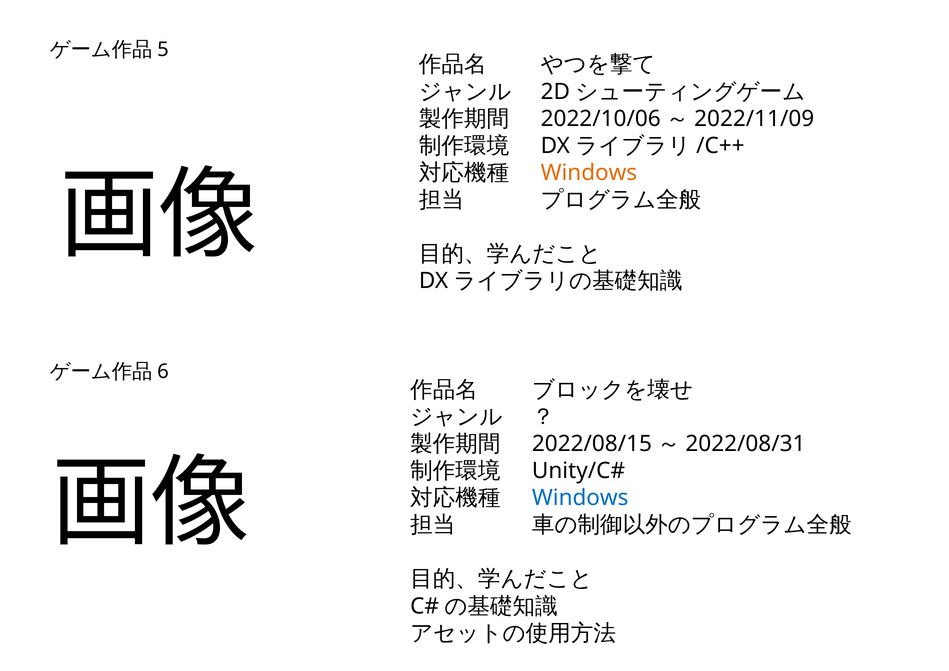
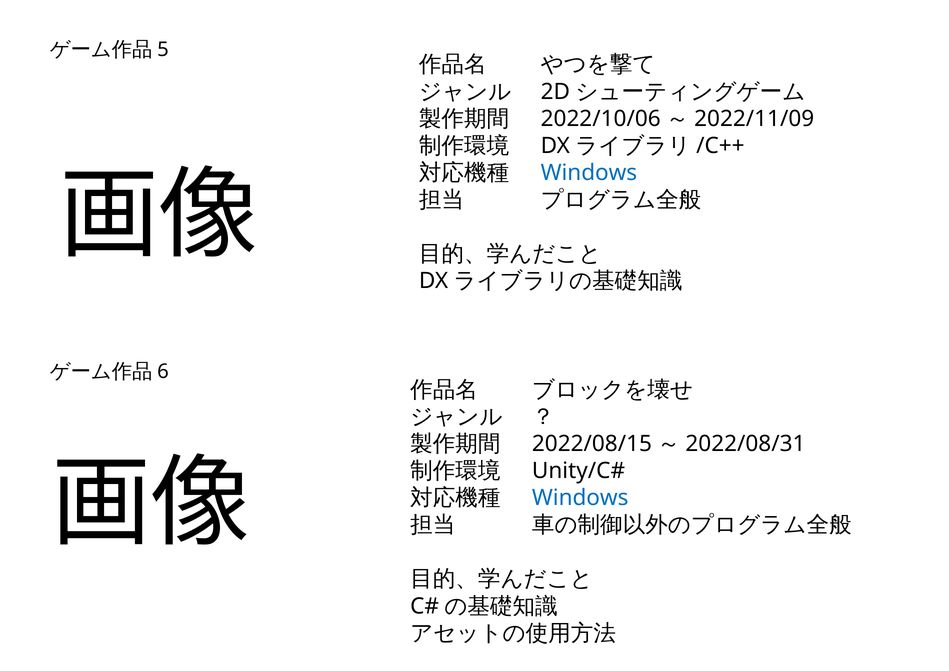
Windows at (589, 173) colour: orange -> blue
